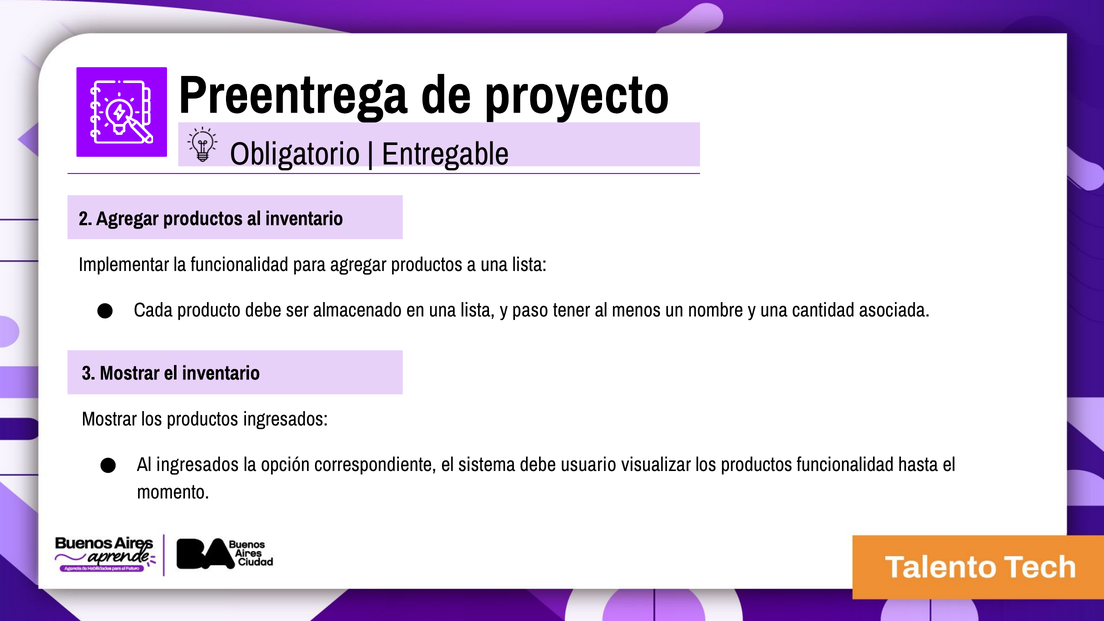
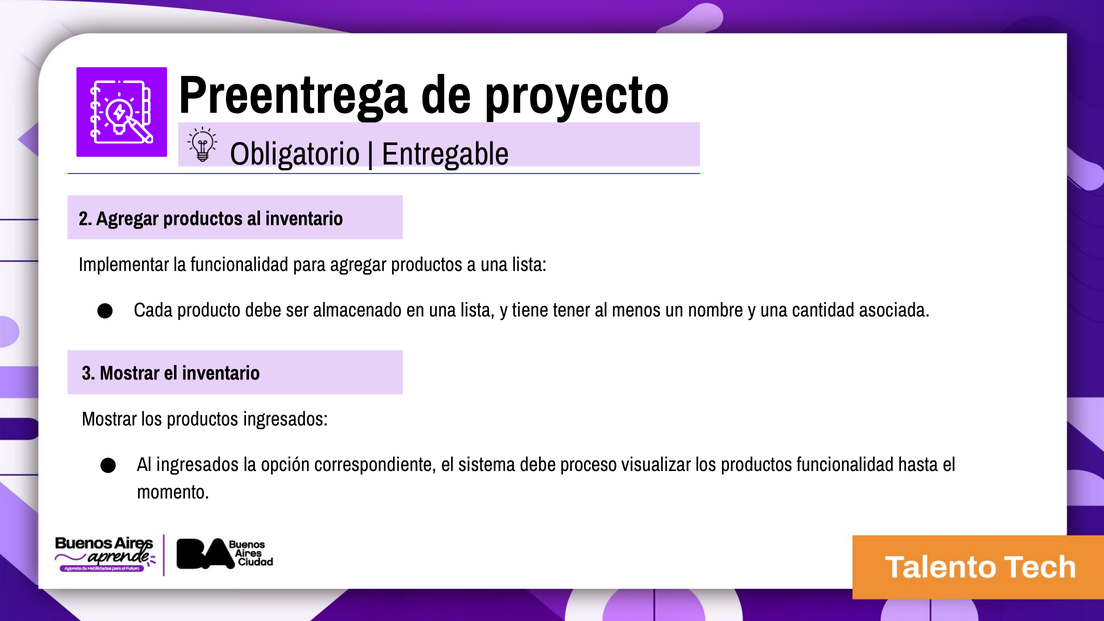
paso: paso -> tiene
usuario: usuario -> proceso
